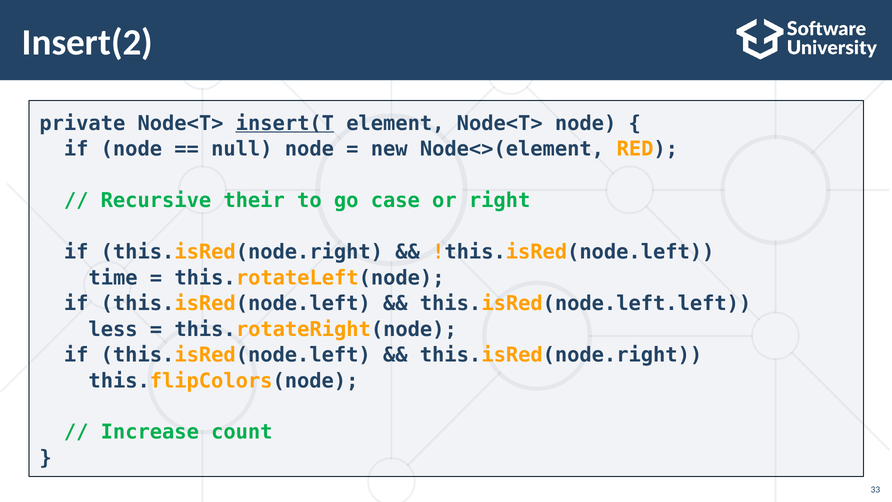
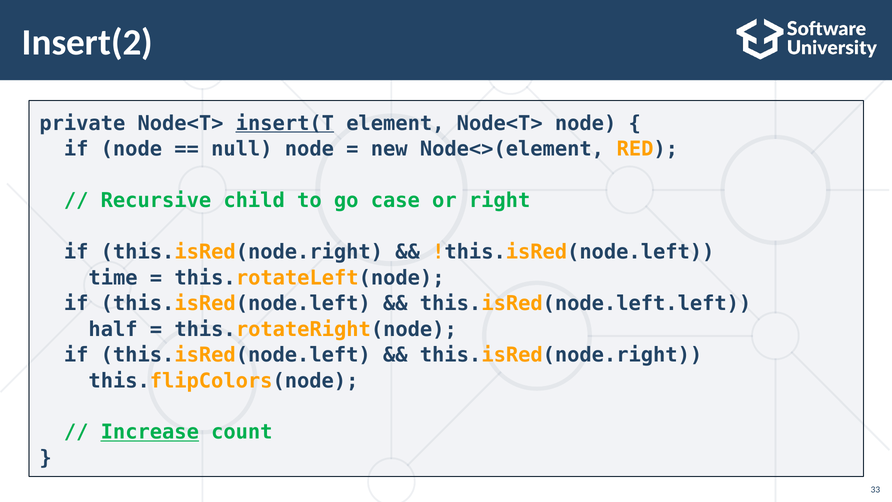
their: their -> child
less: less -> half
Increase underline: none -> present
